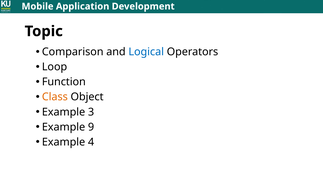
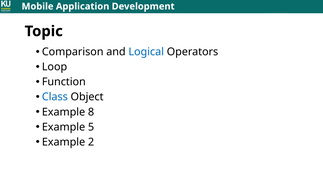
Class colour: orange -> blue
3: 3 -> 8
9: 9 -> 5
4: 4 -> 2
